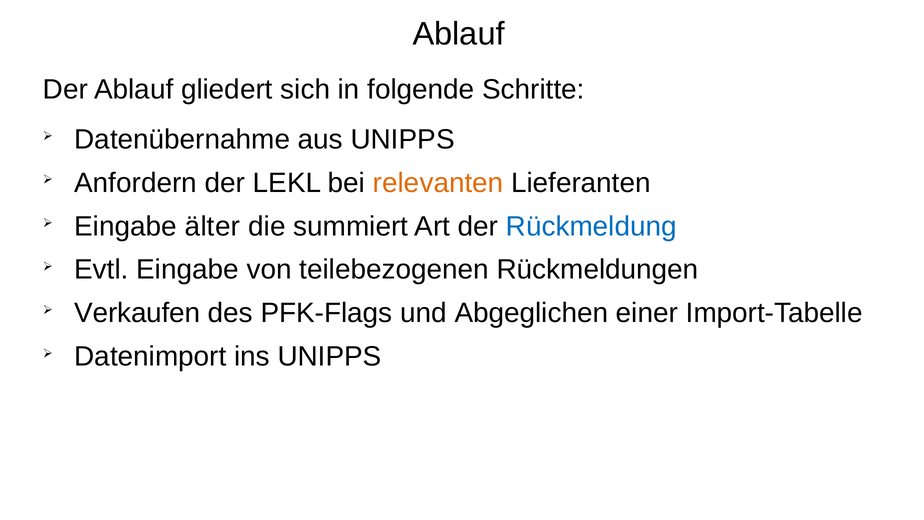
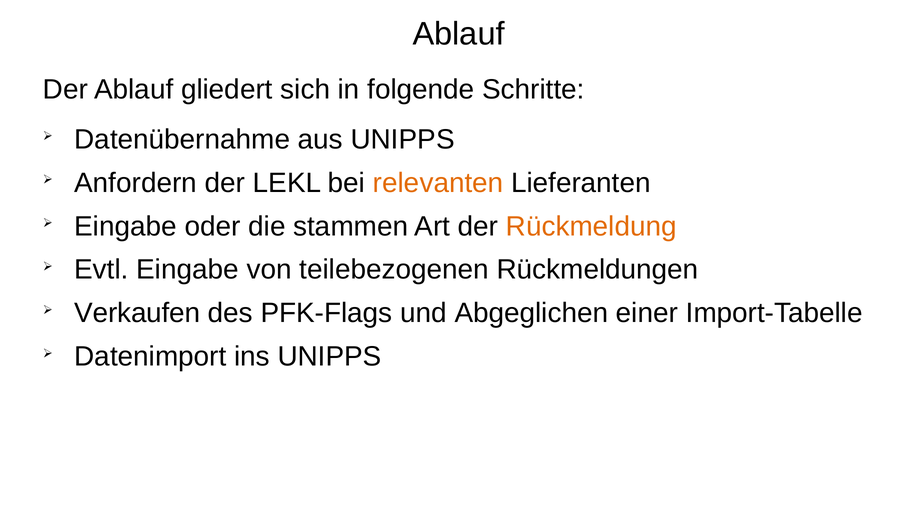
älter: älter -> oder
summiert: summiert -> stammen
Rückmeldung colour: blue -> orange
